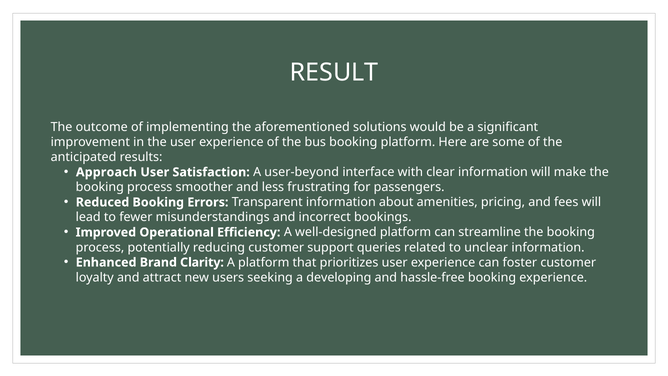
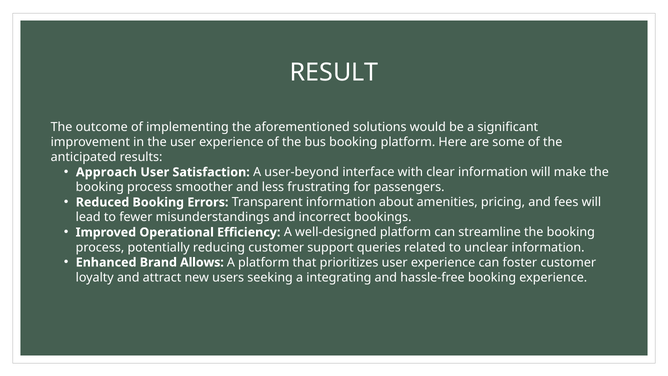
Clarity: Clarity -> Allows
developing: developing -> integrating
